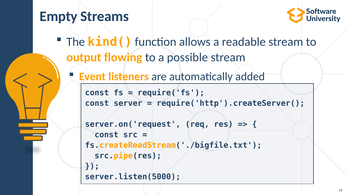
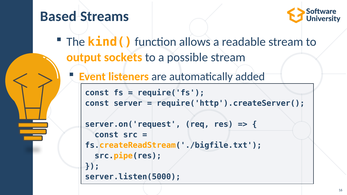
Empty: Empty -> Based
flowing: flowing -> sockets
